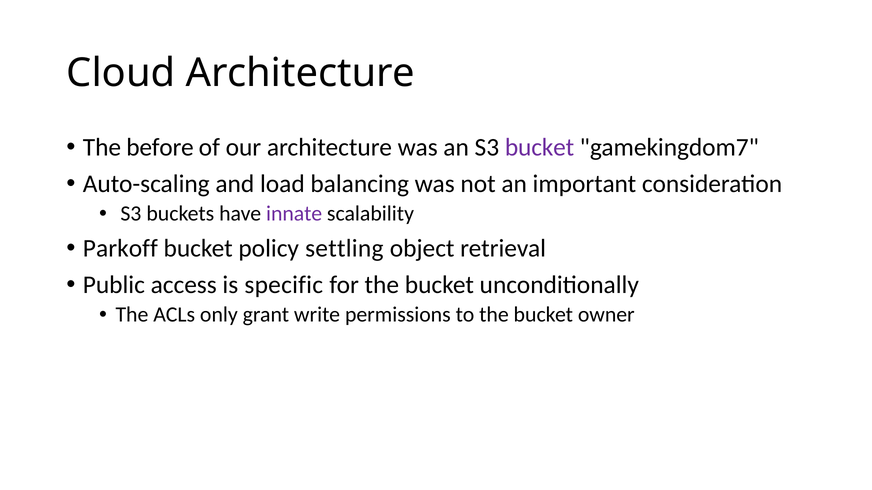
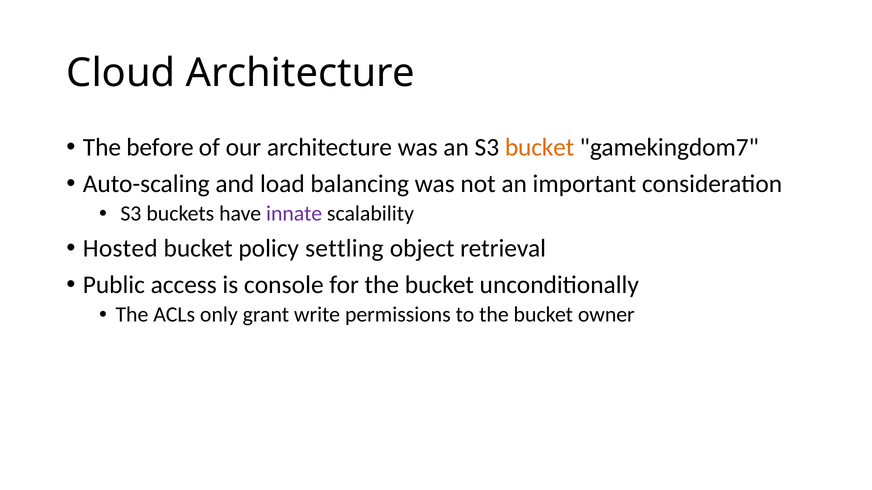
bucket at (540, 147) colour: purple -> orange
Parkoff: Parkoff -> Hosted
specific: specific -> console
